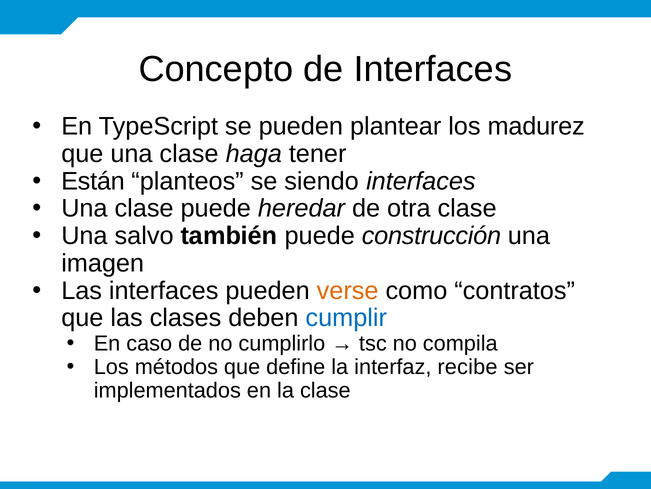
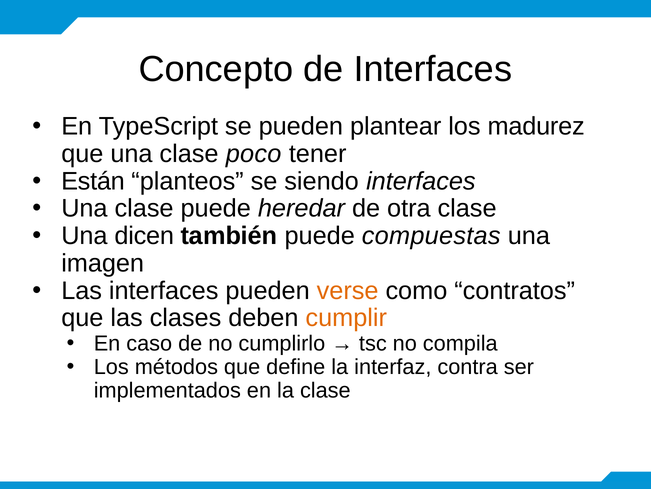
haga: haga -> poco
salvo: salvo -> dicen
construcción: construcción -> compuestas
cumplir colour: blue -> orange
recibe: recibe -> contra
